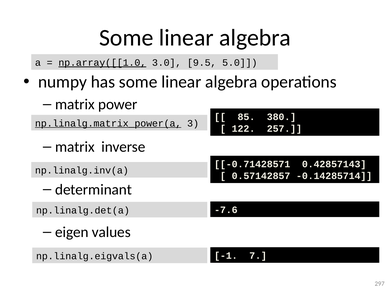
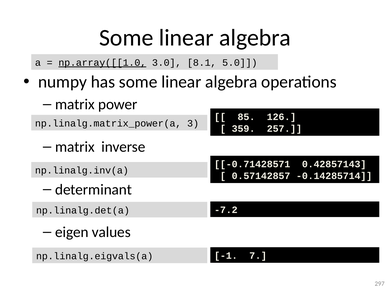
9.5: 9.5 -> 8.1
380: 380 -> 126
np.linalg.matrix_power(a underline: present -> none
122: 122 -> 359
-7.6: -7.6 -> -7.2
